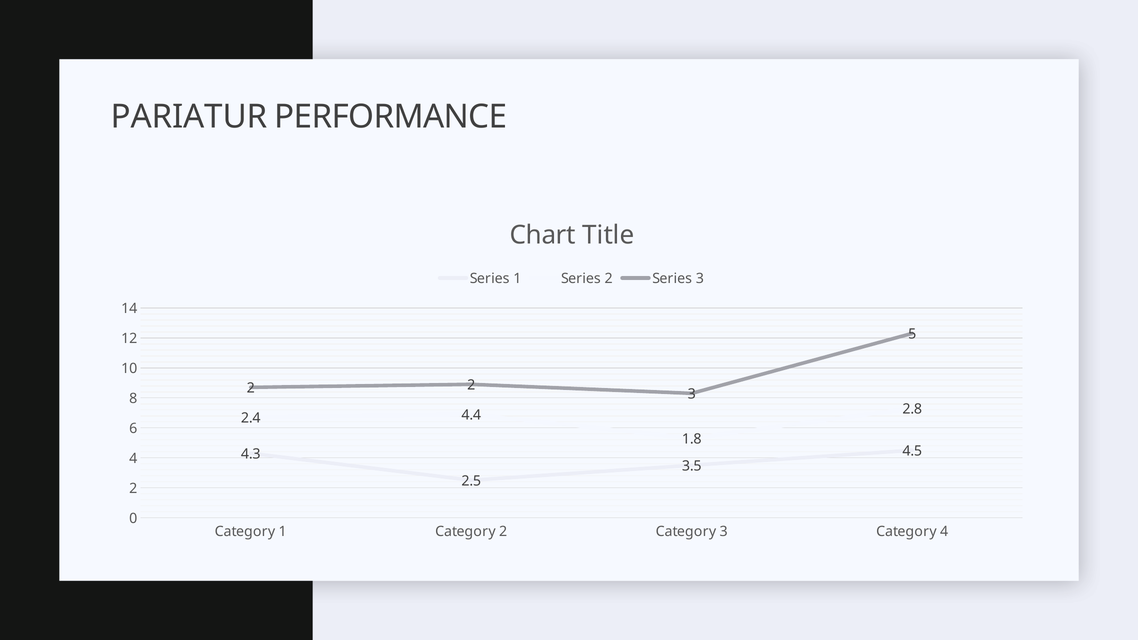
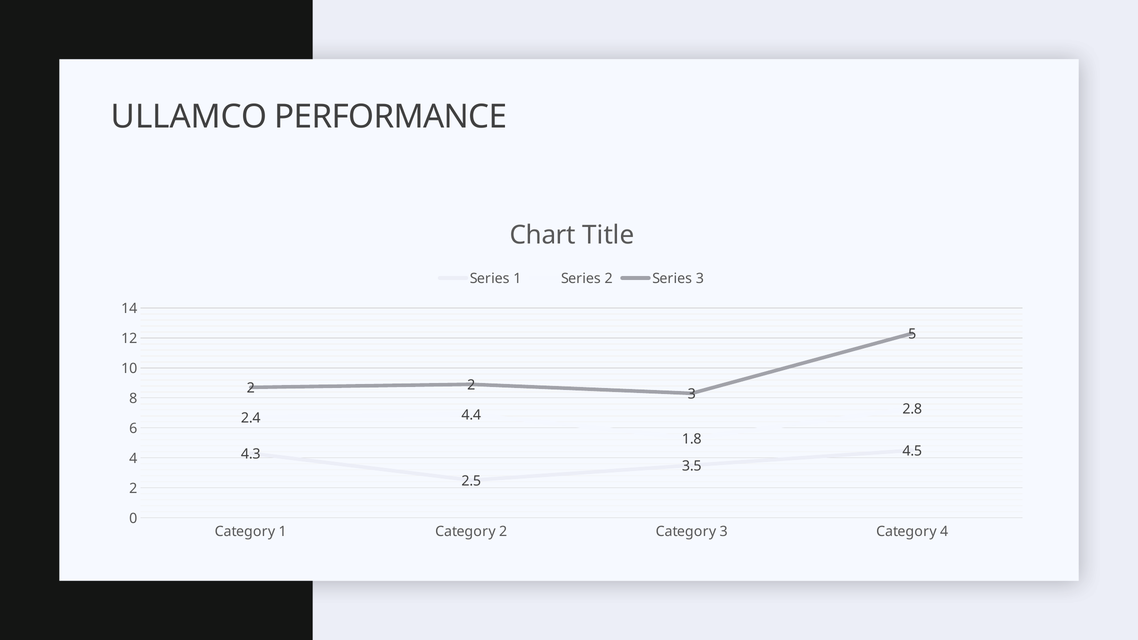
PARIATUR: PARIATUR -> ULLAMCO
